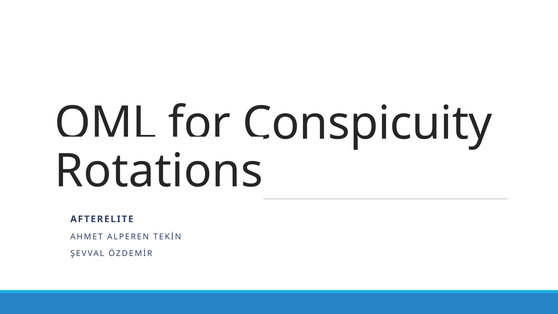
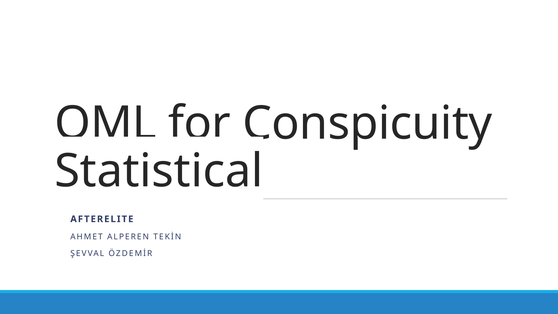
Rotations: Rotations -> Statistical
